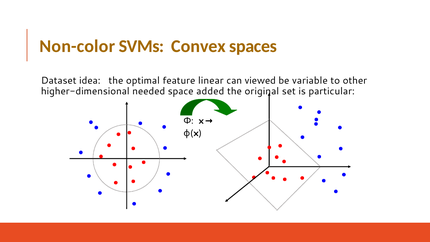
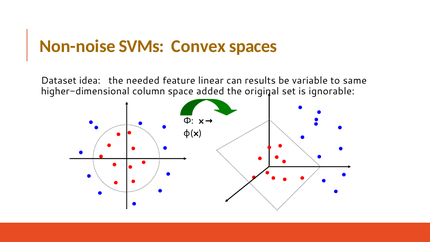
Non-color: Non-color -> Non-noise
optimal: optimal -> needed
viewed: viewed -> results
other: other -> same
needed: needed -> column
particular: particular -> ignorable
